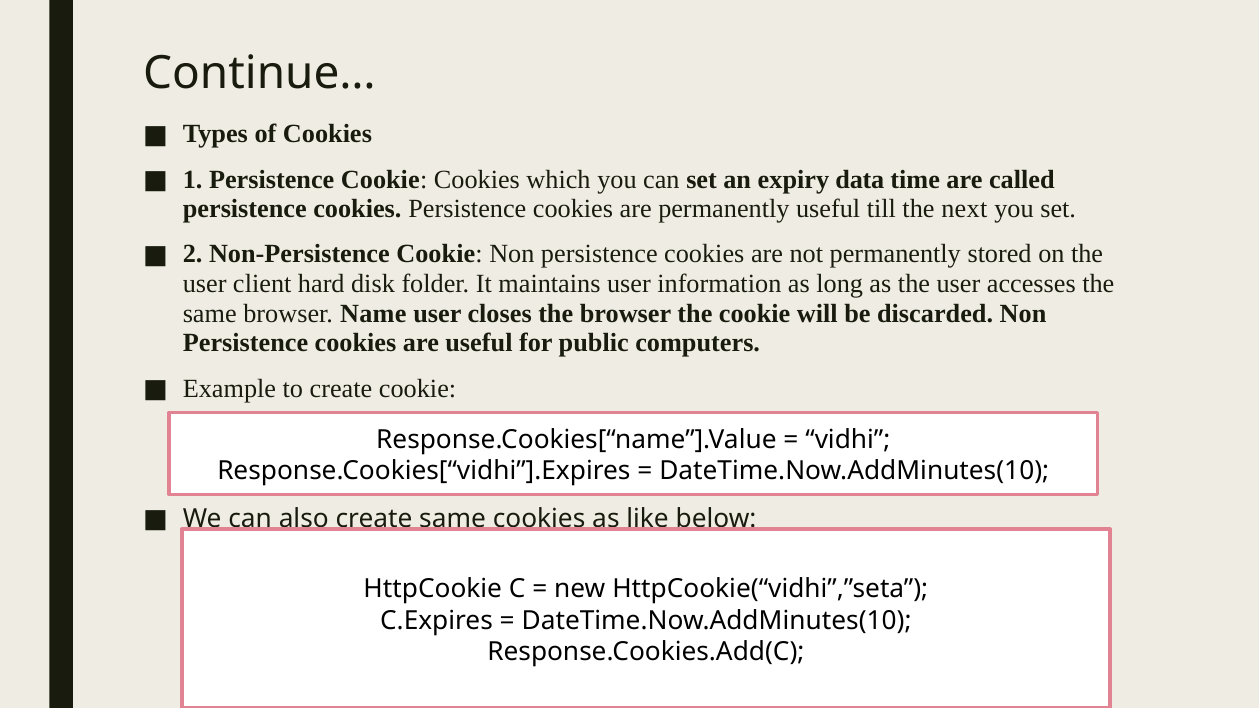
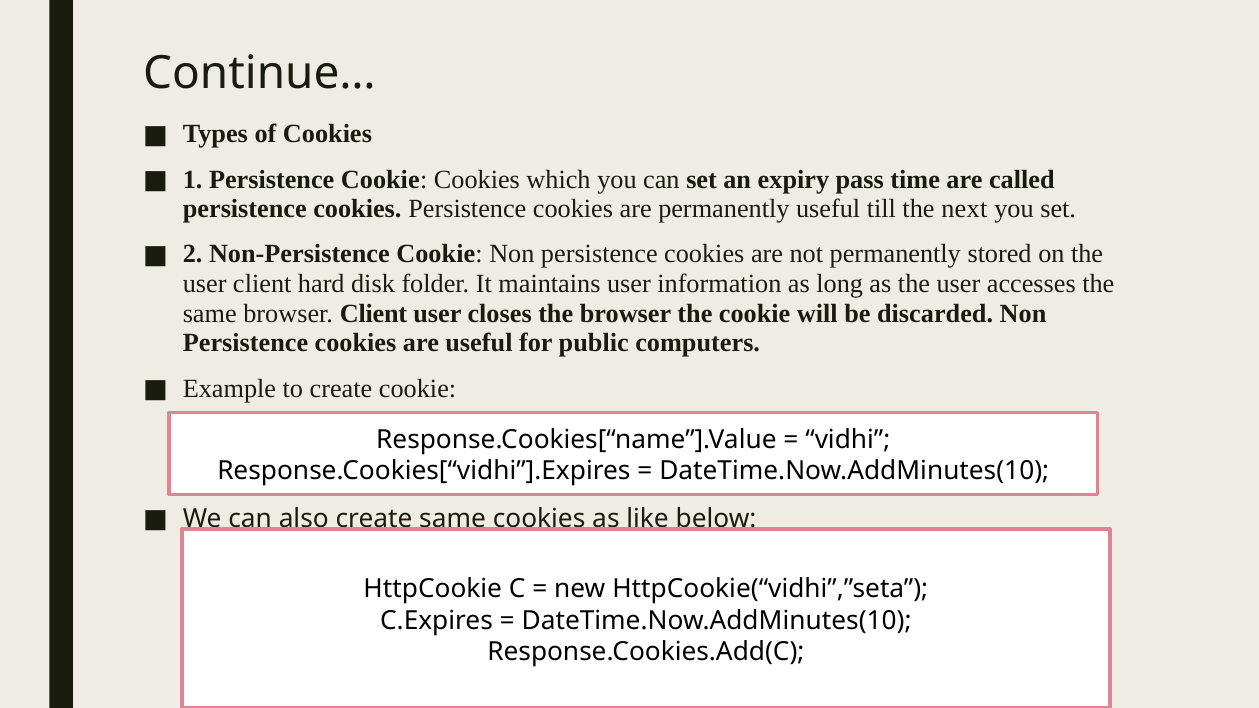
data: data -> pass
browser Name: Name -> Client
